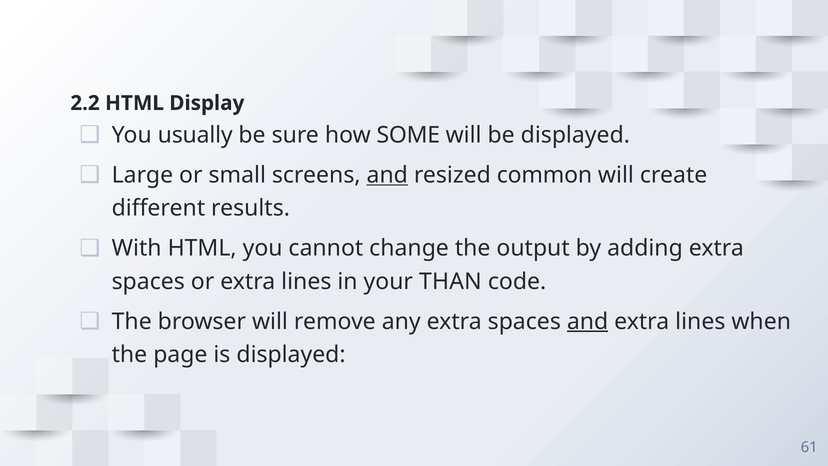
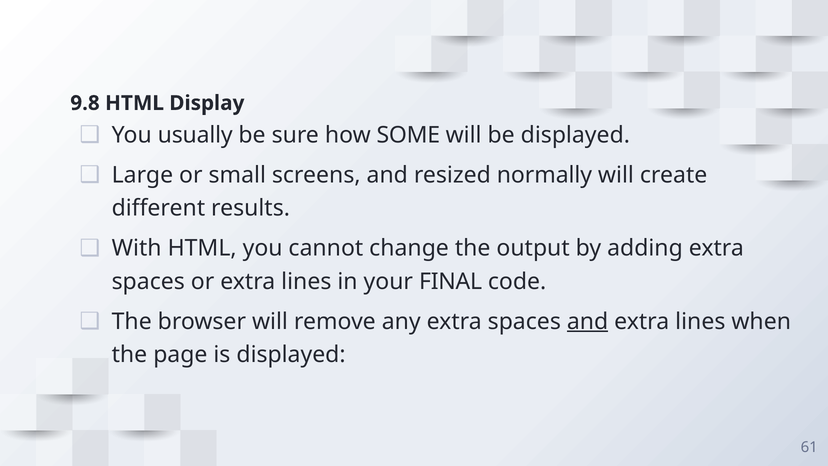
2.2: 2.2 -> 9.8
and at (387, 175) underline: present -> none
common: common -> normally
THAN: THAN -> FINAL
